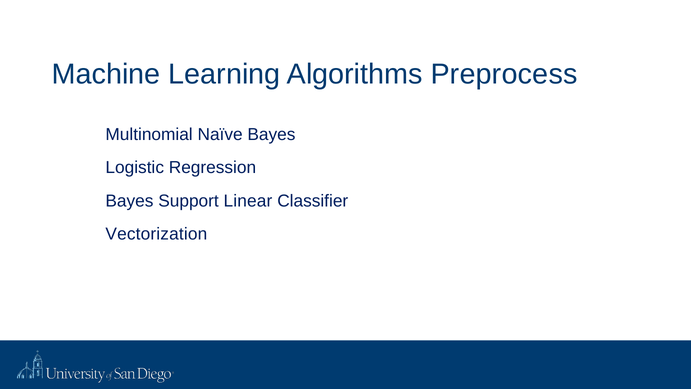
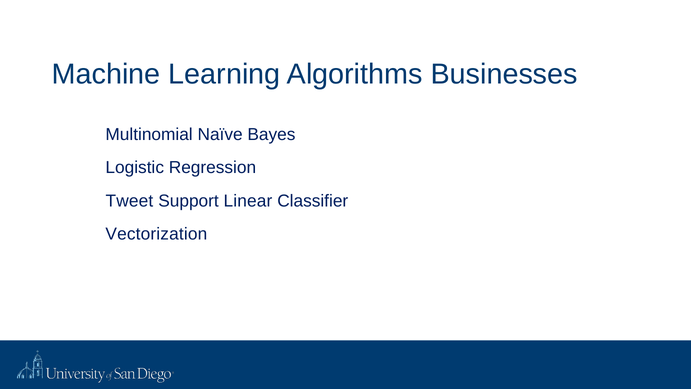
Preprocess: Preprocess -> Businesses
Bayes at (129, 201): Bayes -> Tweet
